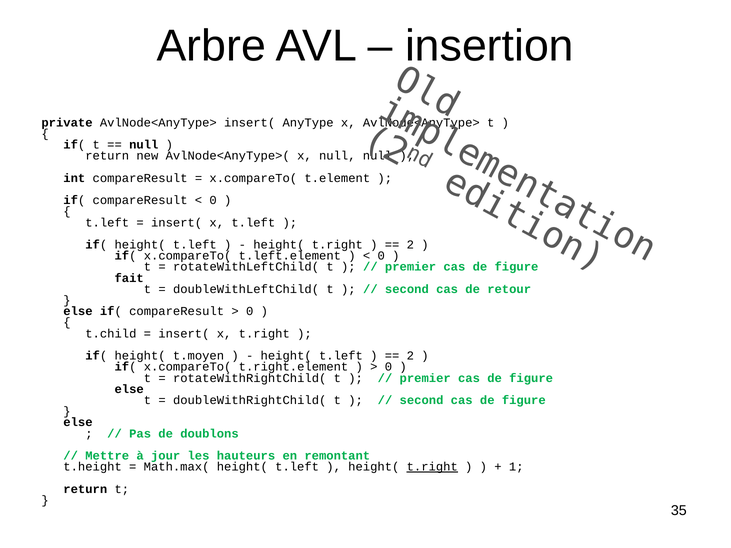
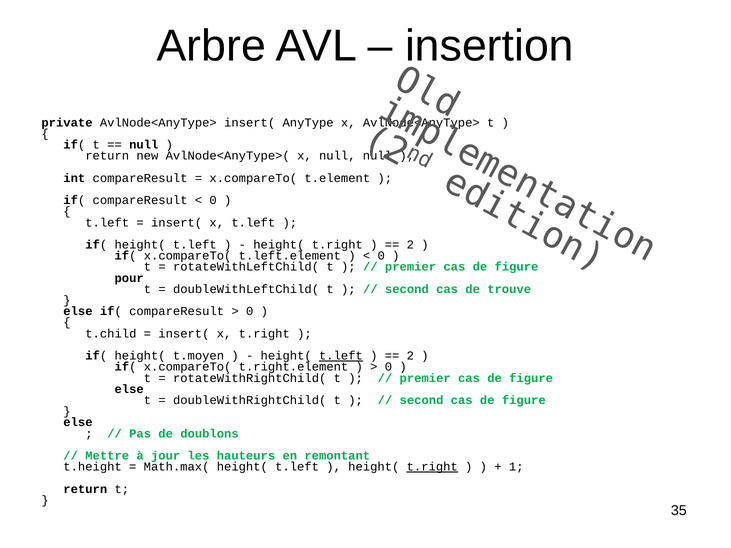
fait: fait -> pour
retour: retour -> trouve
t.left at (341, 356) underline: none -> present
